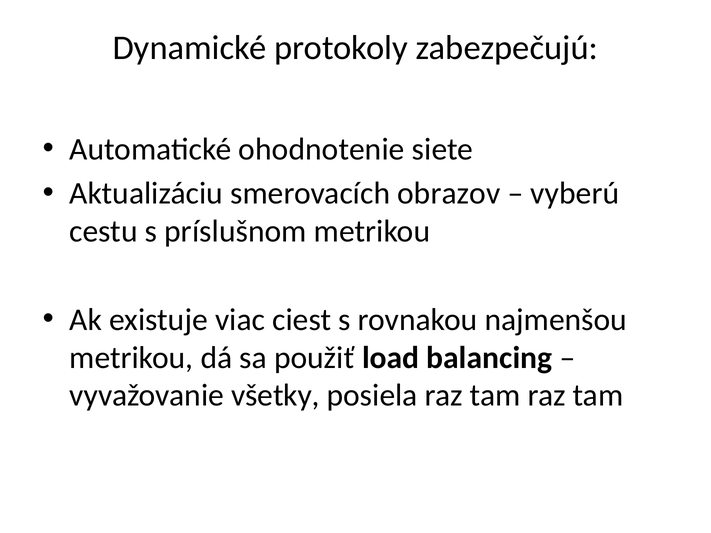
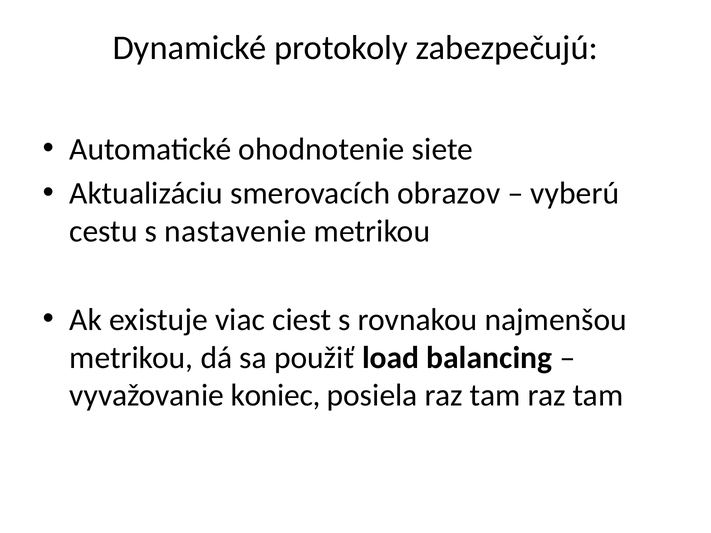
príslušnom: príslušnom -> nastavenie
všetky: všetky -> koniec
